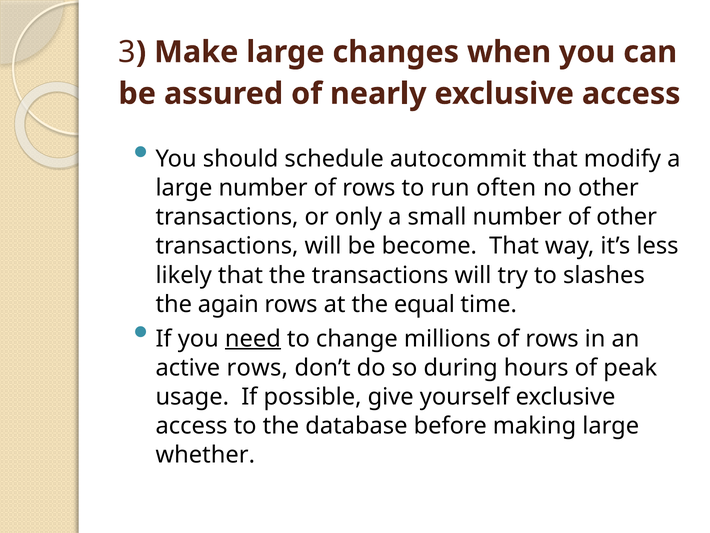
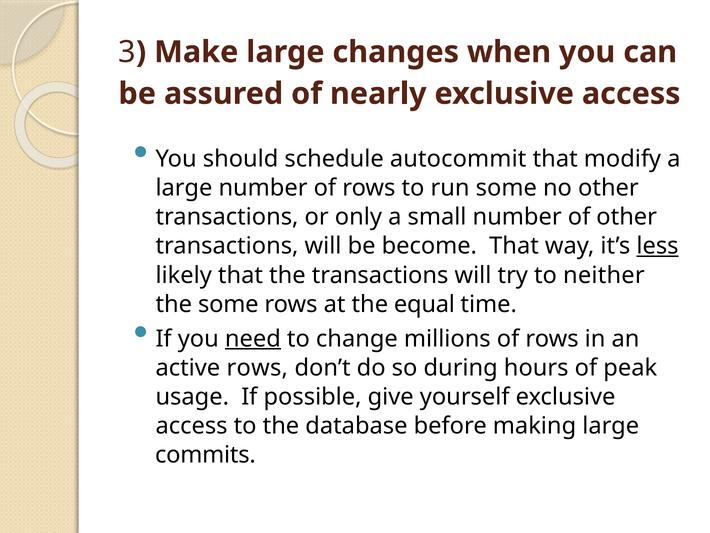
run often: often -> some
less underline: none -> present
slashes: slashes -> neither
the again: again -> some
whether: whether -> commits
